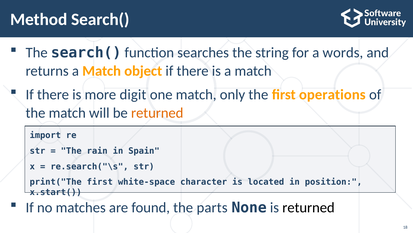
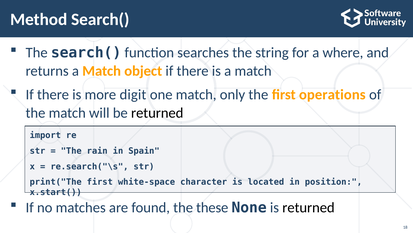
words: words -> where
returned at (157, 113) colour: orange -> black
parts: parts -> these
